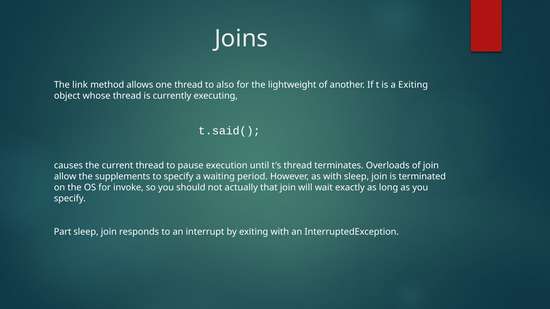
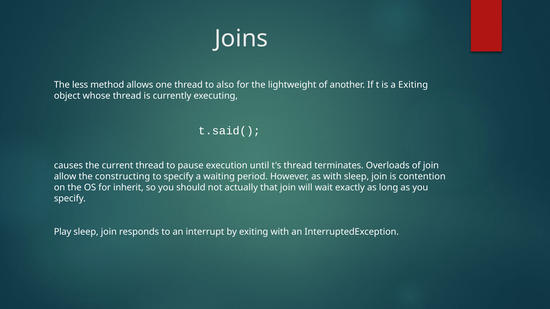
link: link -> less
supplements: supplements -> constructing
terminated: terminated -> contention
invoke: invoke -> inherit
Part: Part -> Play
